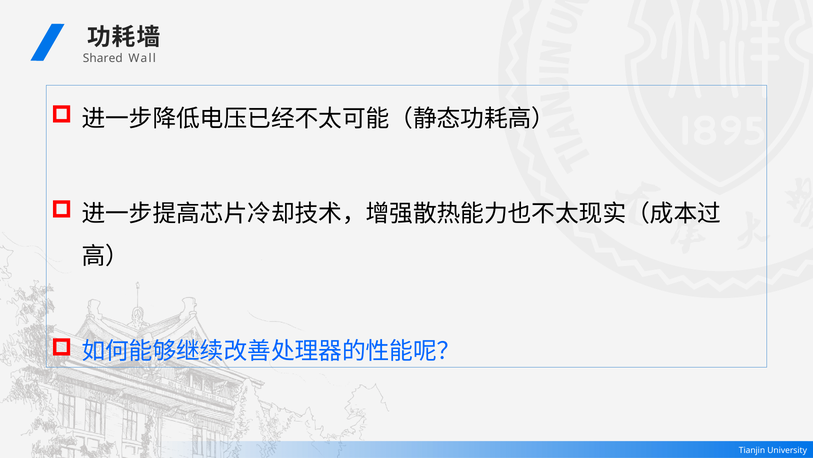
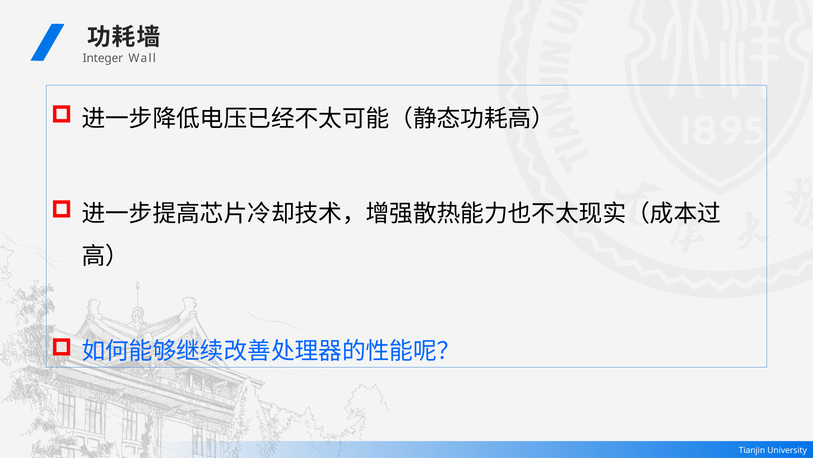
Shared: Shared -> Integer
